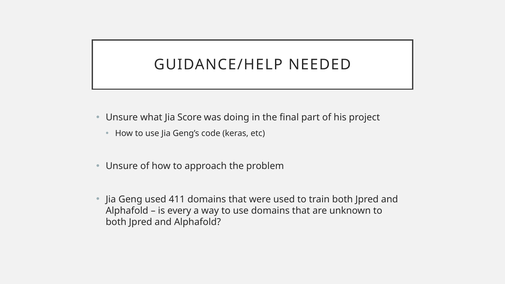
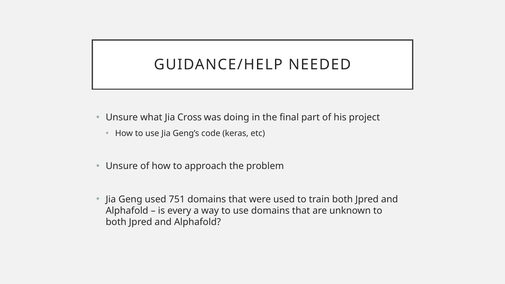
Score: Score -> Cross
411: 411 -> 751
